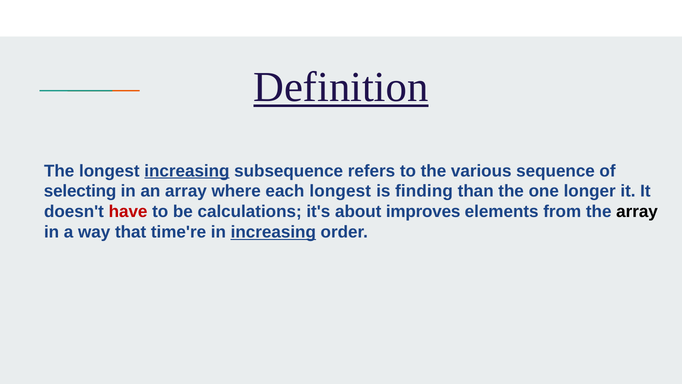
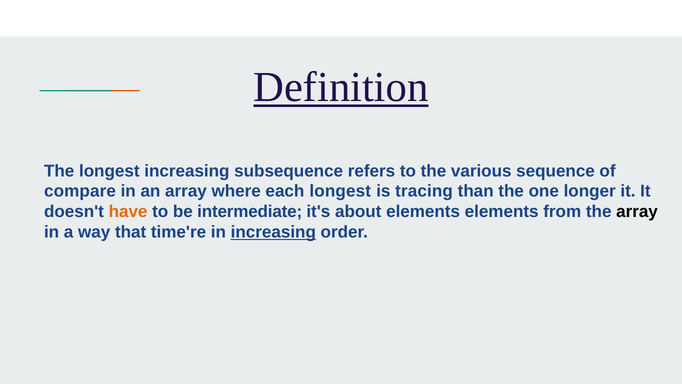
increasing at (187, 171) underline: present -> none
selecting: selecting -> compare
finding: finding -> tracing
have colour: red -> orange
calculations: calculations -> intermediate
about improves: improves -> elements
